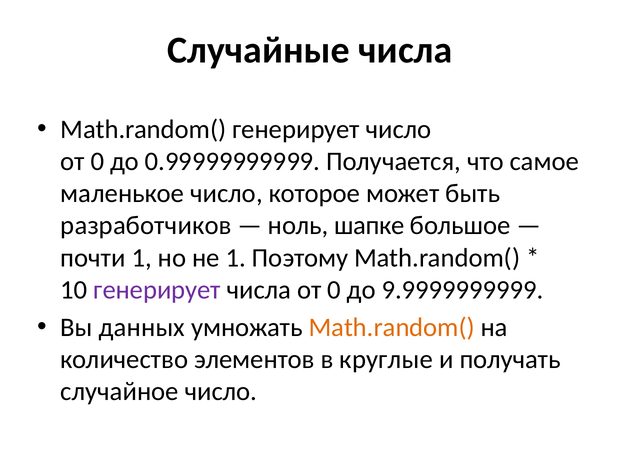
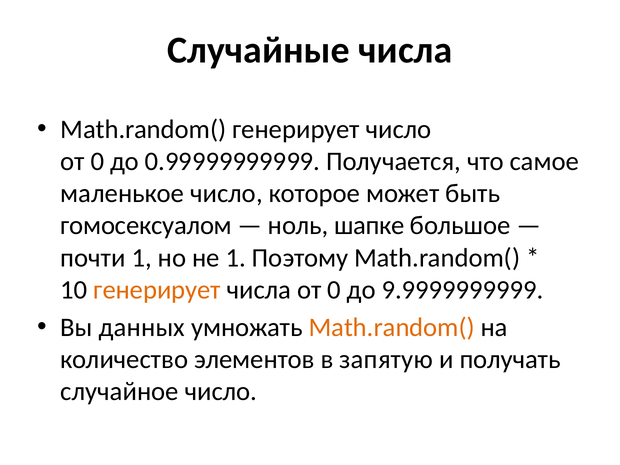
разработчиков: разработчиков -> гомосексуалом
генерирует at (157, 290) colour: purple -> orange
круглые: круглые -> запятую
